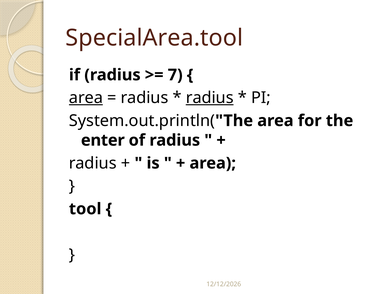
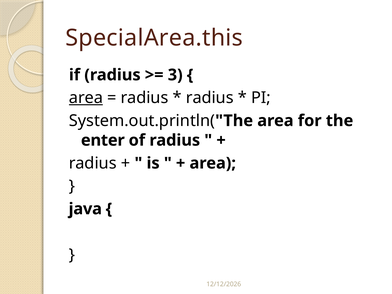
SpecialArea.tool: SpecialArea.tool -> SpecialArea.this
7: 7 -> 3
radius at (210, 98) underline: present -> none
tool: tool -> java
